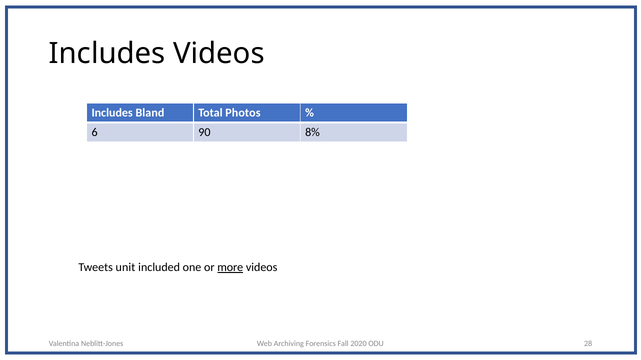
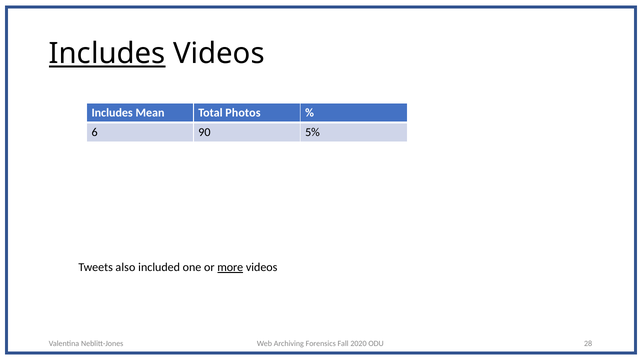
Includes at (107, 54) underline: none -> present
Bland: Bland -> Mean
8%: 8% -> 5%
unit: unit -> also
